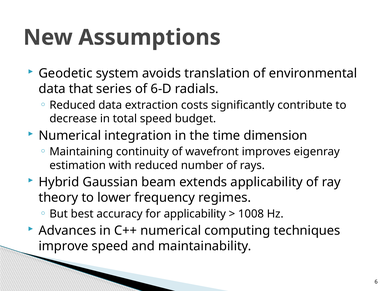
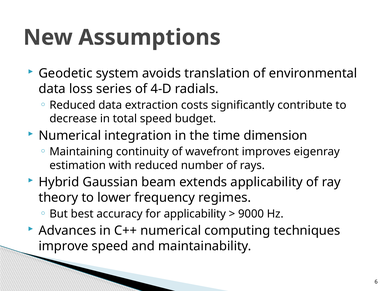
that: that -> loss
6-D: 6-D -> 4-D
1008: 1008 -> 9000
